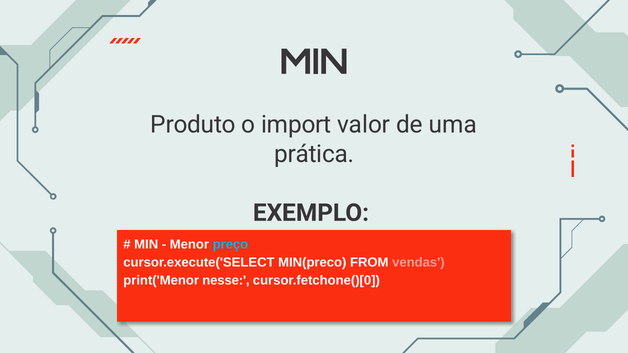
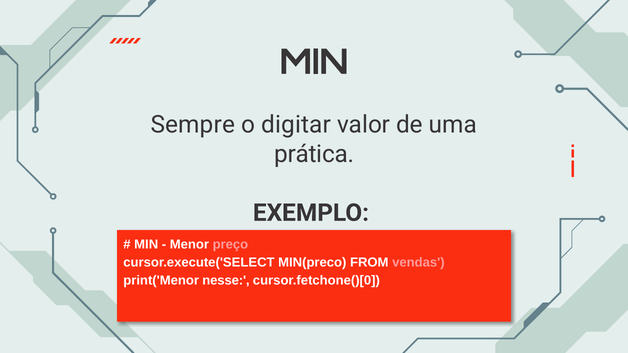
Produto: Produto -> Sempre
import: import -> digitar
preço colour: light blue -> pink
